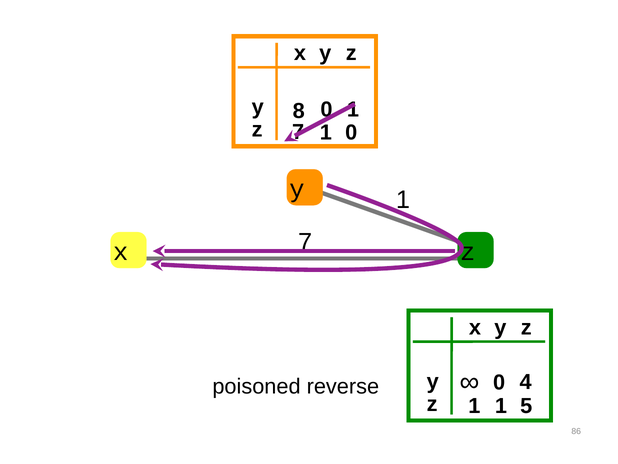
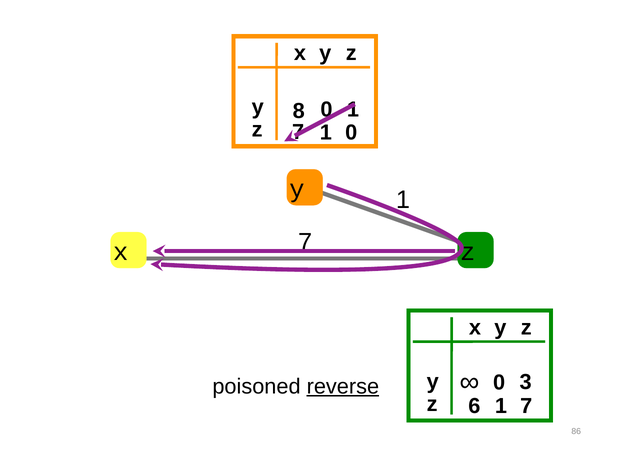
4: 4 -> 3
reverse underline: none -> present
1 at (474, 406): 1 -> 6
1 5: 5 -> 7
